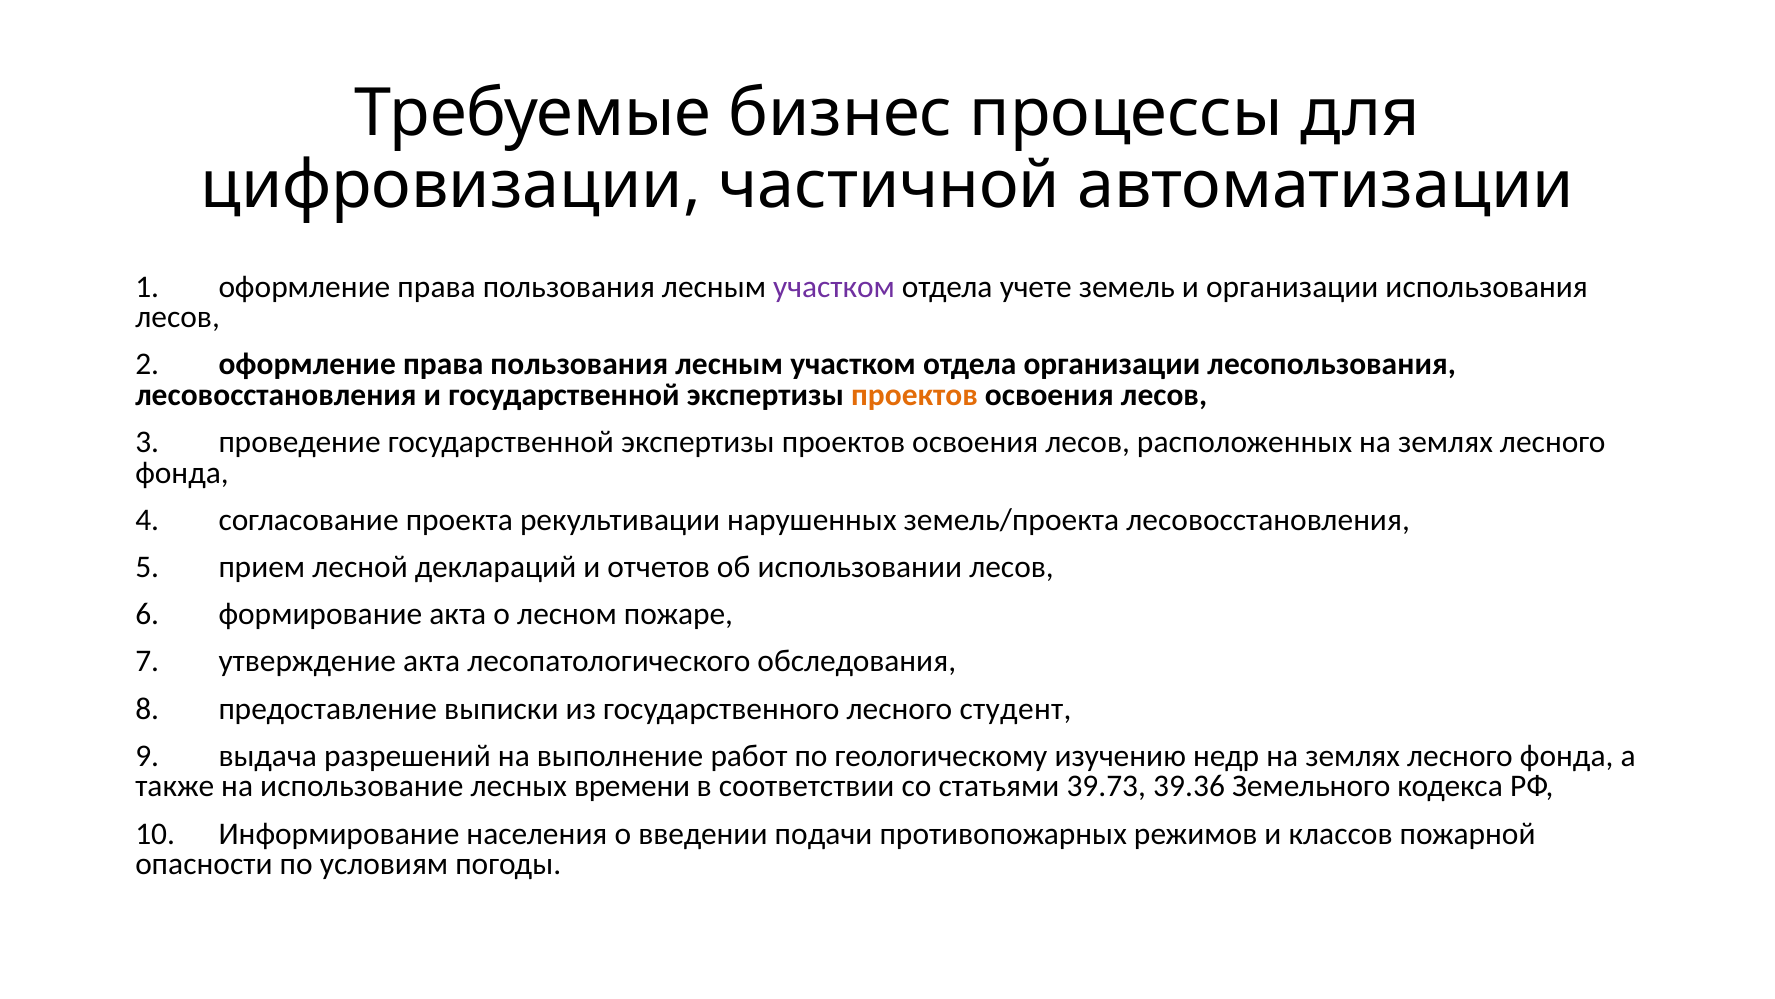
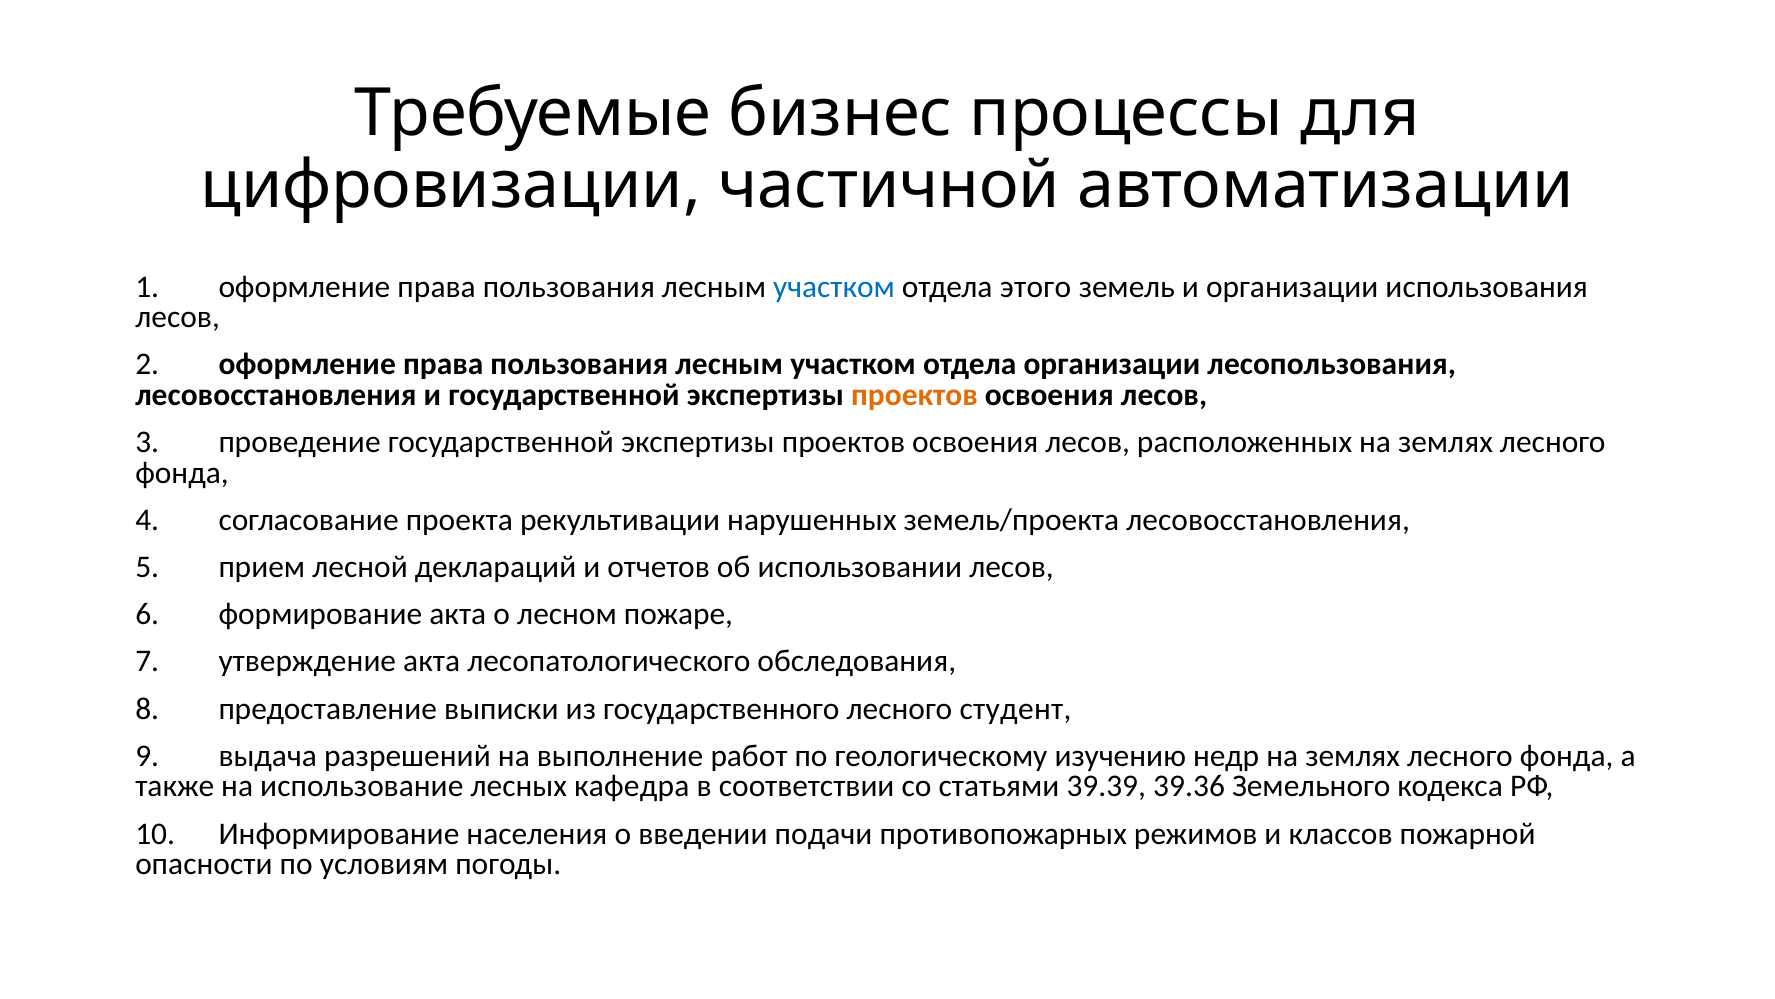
участком at (834, 287) colour: purple -> blue
учете: учете -> этого
времени: времени -> кафедра
39.73: 39.73 -> 39.39
